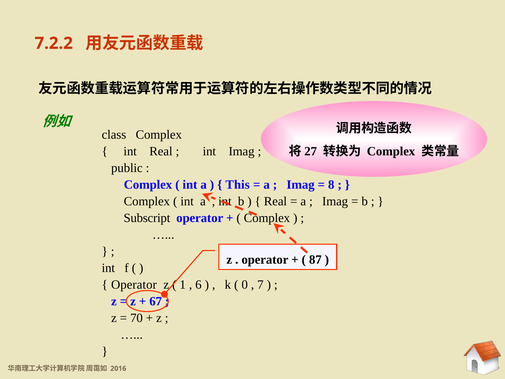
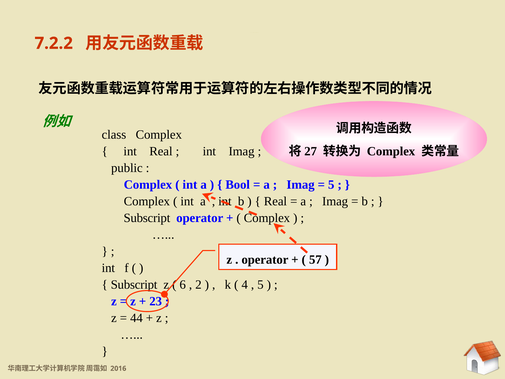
This: This -> Bool
8 at (331, 185): 8 -> 5
87: 87 -> 57
Operator at (134, 284): Operator -> Subscript
1: 1 -> 6
6: 6 -> 2
0: 0 -> 4
7 at (260, 284): 7 -> 5
67: 67 -> 23
70: 70 -> 44
